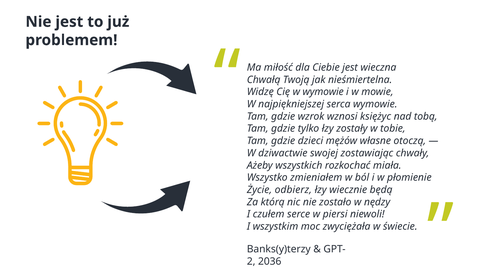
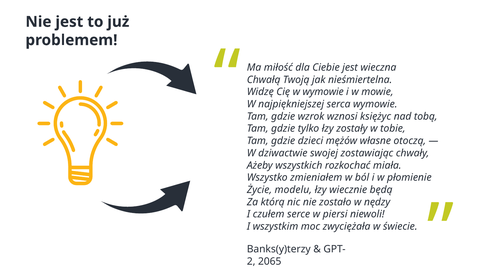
odbierz: odbierz -> modelu
2036: 2036 -> 2065
